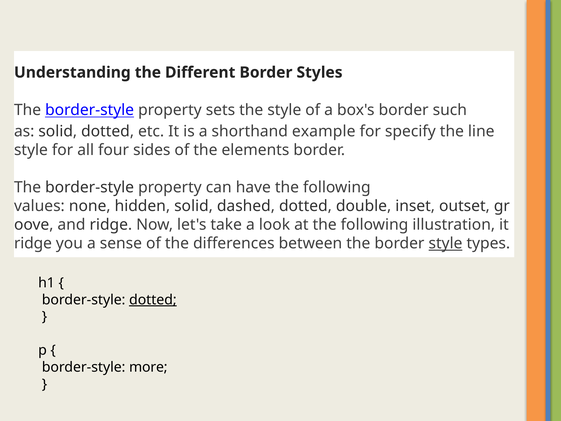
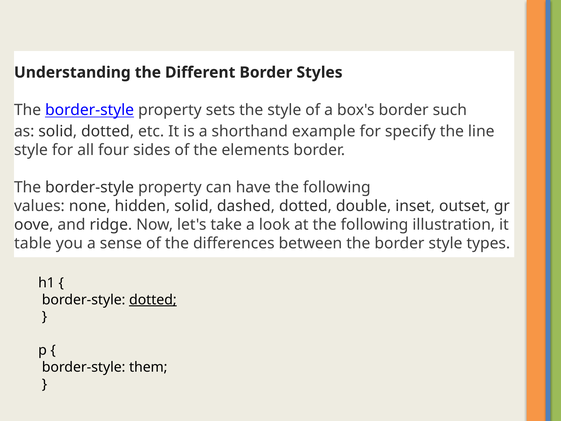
ridge at (33, 243): ridge -> table
style at (445, 243) underline: present -> none
more: more -> them
